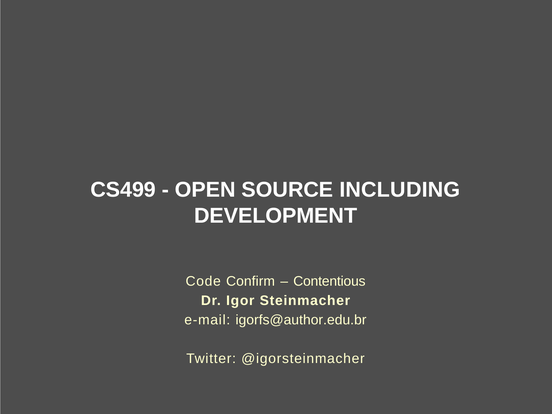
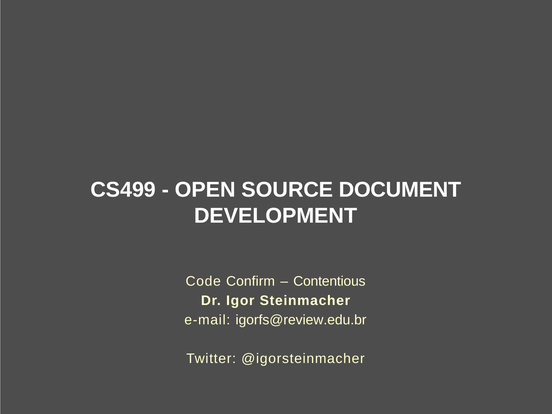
INCLUDING: INCLUDING -> DOCUMENT
igorfs@author.edu.br: igorfs@author.edu.br -> igorfs@review.edu.br
